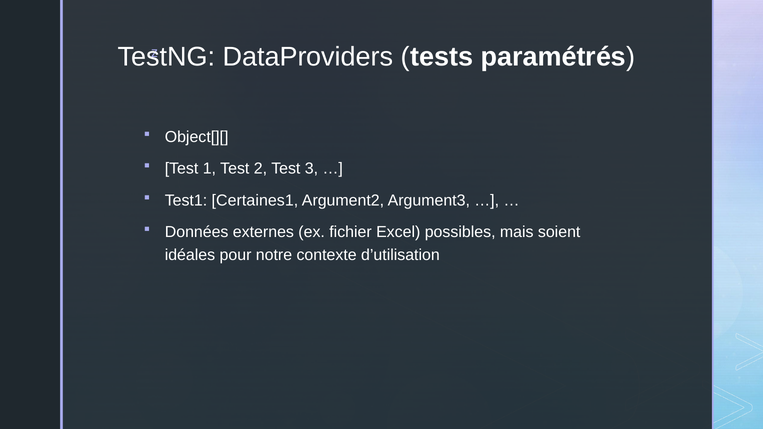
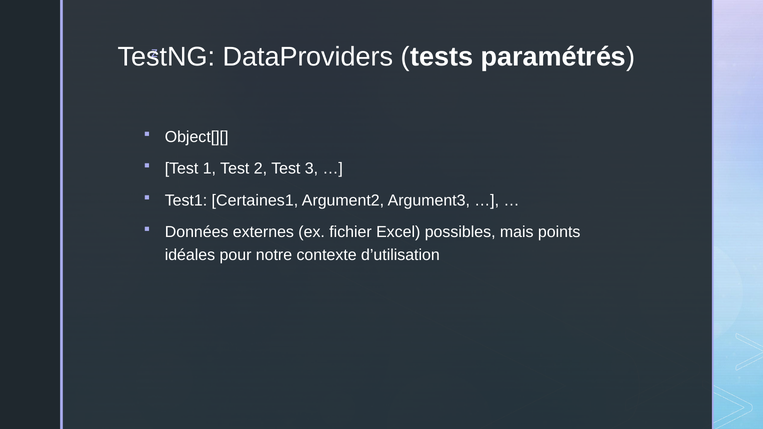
soient: soient -> points
